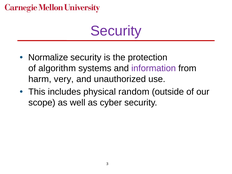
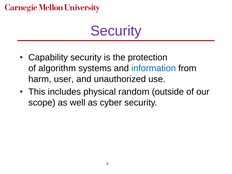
Normalize: Normalize -> Capability
information colour: purple -> blue
very: very -> user
